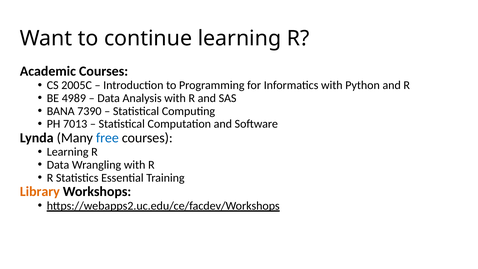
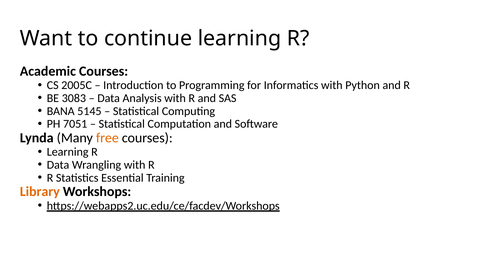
4989: 4989 -> 3083
7390: 7390 -> 5145
7013: 7013 -> 7051
free colour: blue -> orange
